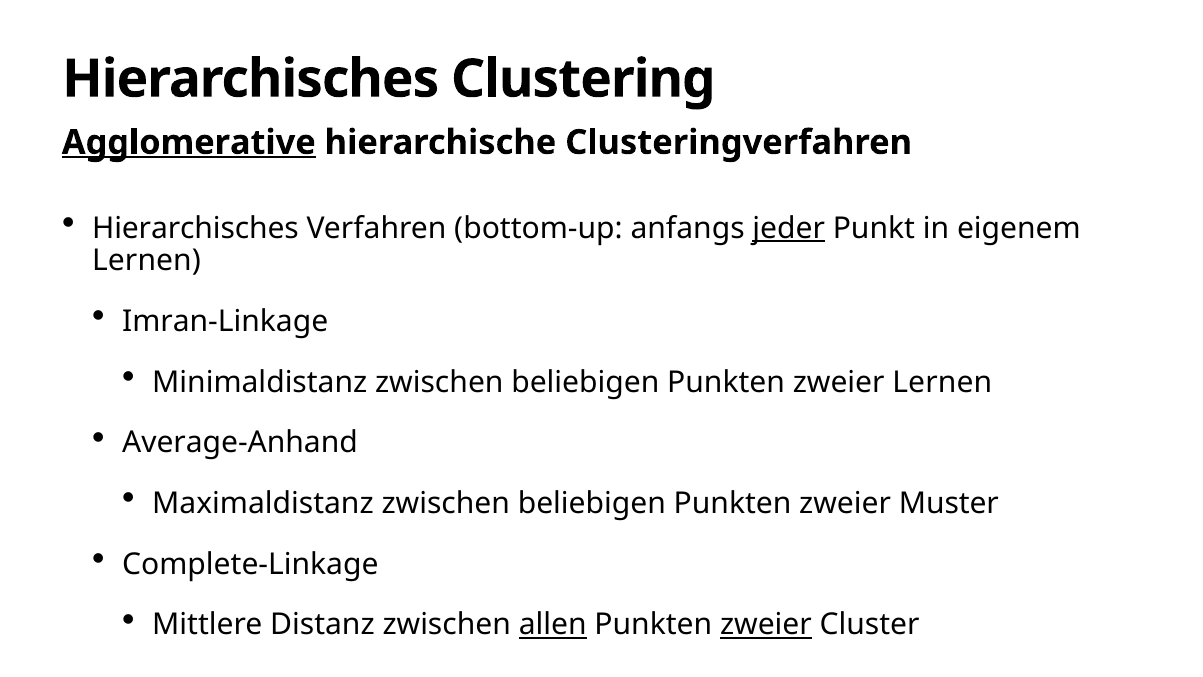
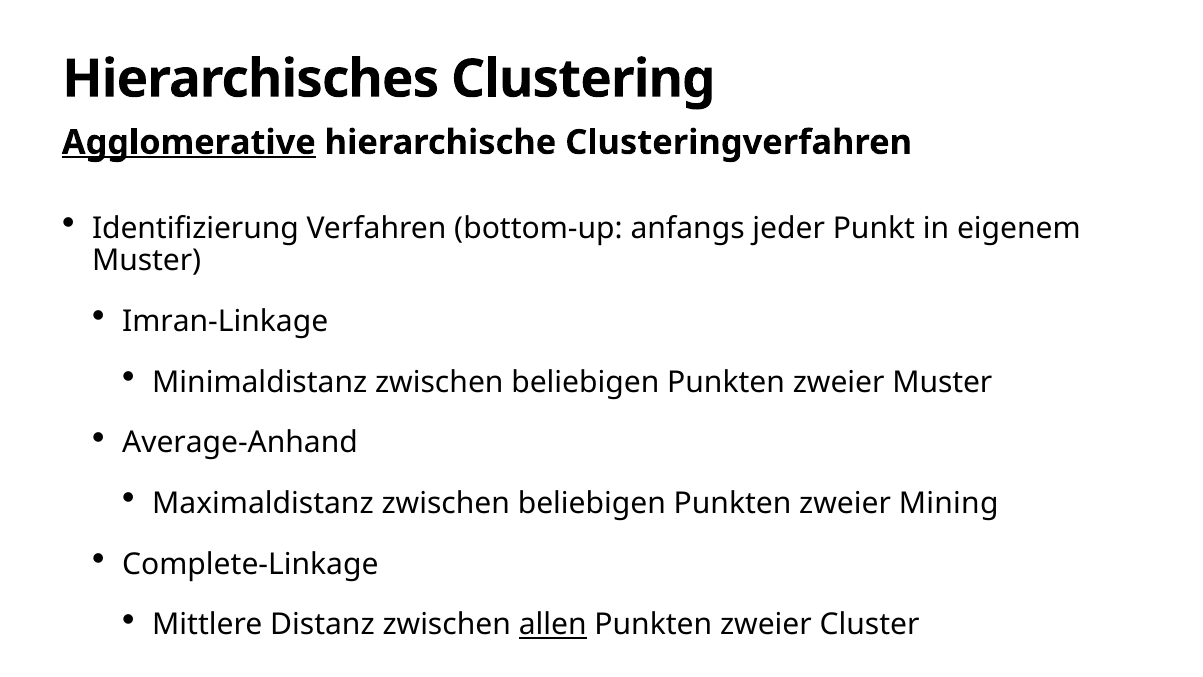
Hierarchisches at (195, 228): Hierarchisches -> Identifizierung
jeder underline: present -> none
Lernen at (147, 261): Lernen -> Muster
zweier Lernen: Lernen -> Muster
Muster: Muster -> Mining
zweier at (766, 625) underline: present -> none
